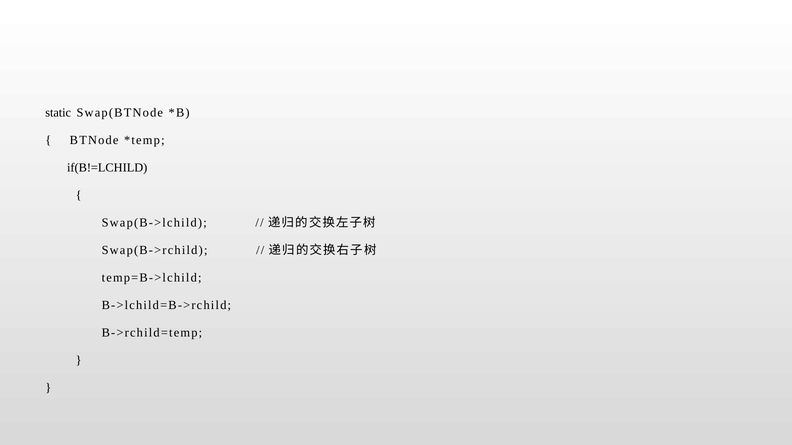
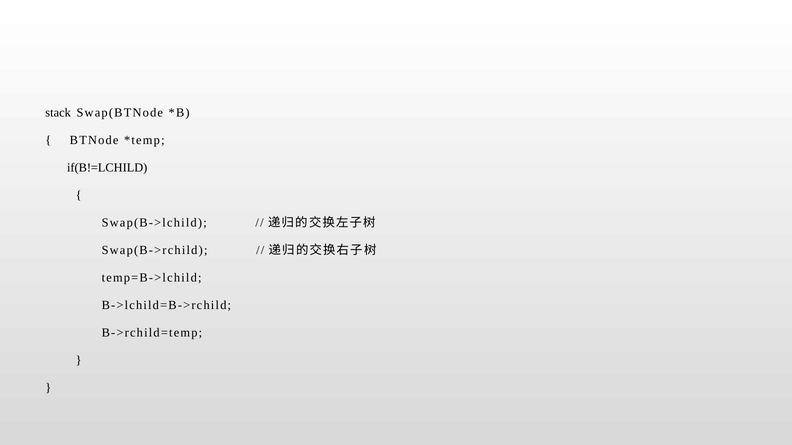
static: static -> stack
